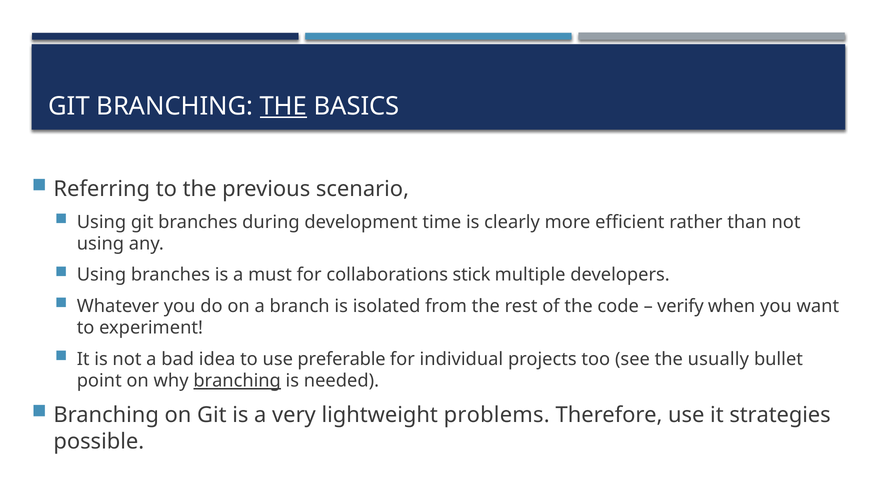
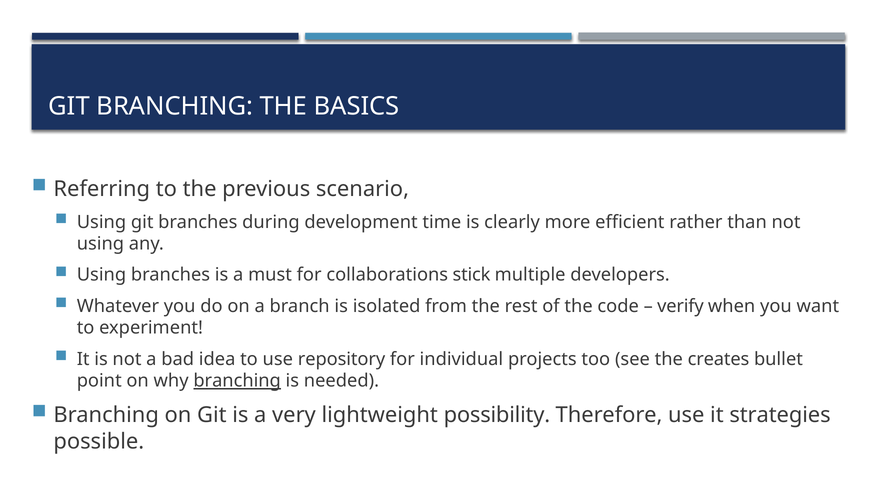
THE at (283, 107) underline: present -> none
preferable: preferable -> repository
usually: usually -> creates
problems: problems -> possibility
